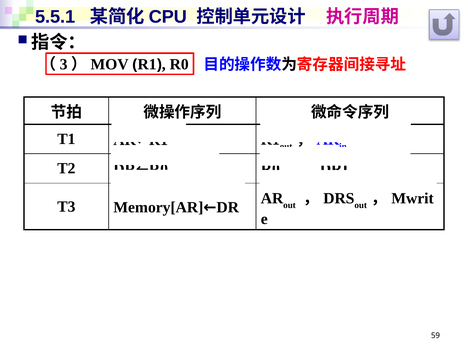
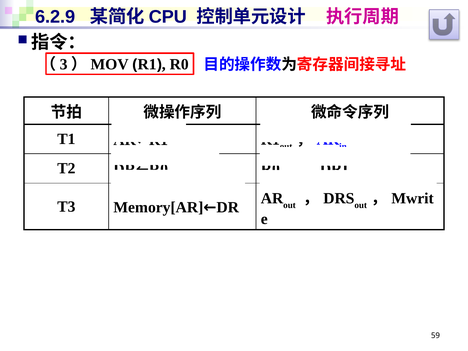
5.5.1: 5.5.1 -> 6.2.9
